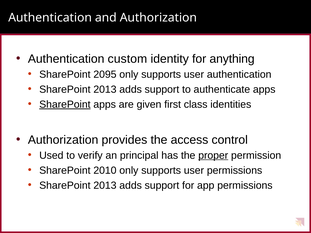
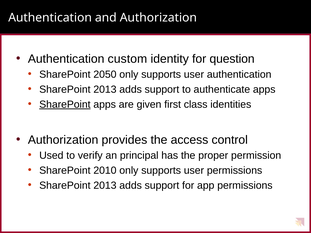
anything: anything -> question
2095: 2095 -> 2050
proper underline: present -> none
